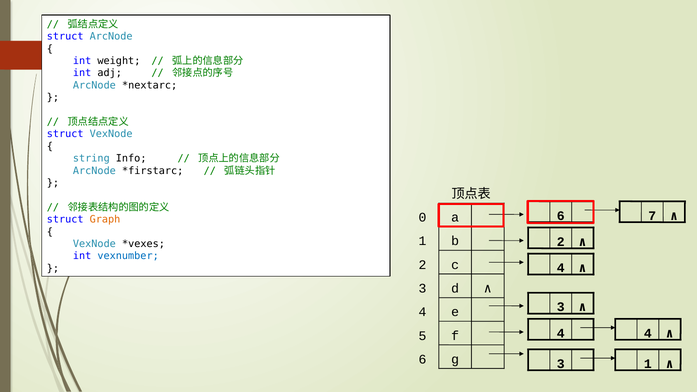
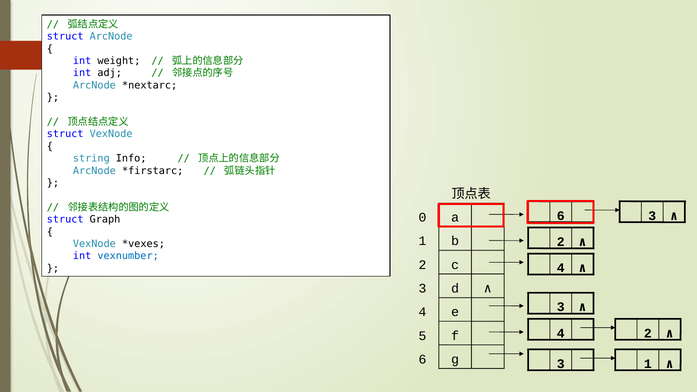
7 at (652, 216): 7 -> 3
Graph colour: orange -> black
4 4: 4 -> 2
